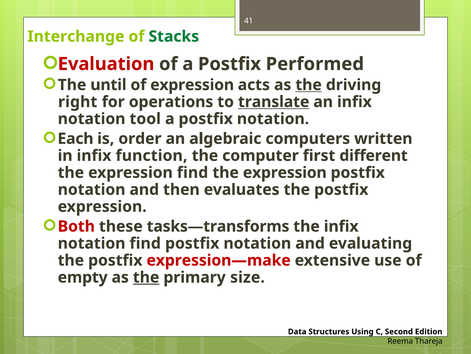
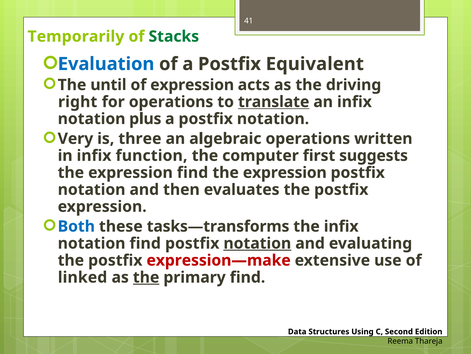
Interchange: Interchange -> Temporarily
Evaluation colour: red -> blue
Performed: Performed -> Equivalent
the at (309, 85) underline: present -> none
tool: tool -> plus
Each: Each -> Very
order: order -> three
algebraic computers: computers -> operations
different: different -> suggests
Both colour: red -> blue
notation at (257, 243) underline: none -> present
empty: empty -> linked
primary size: size -> find
